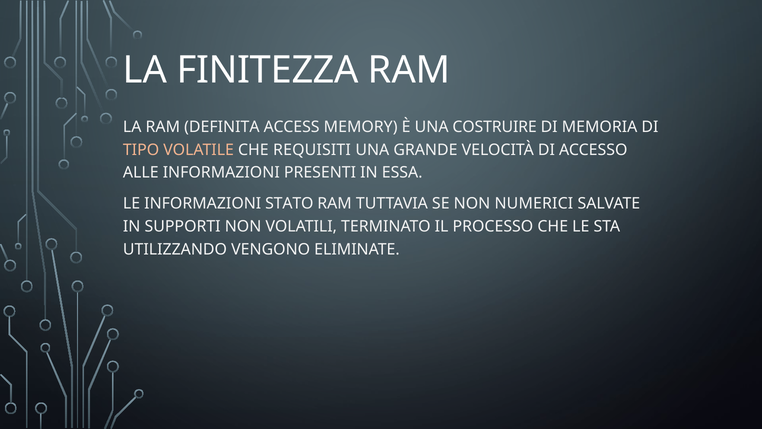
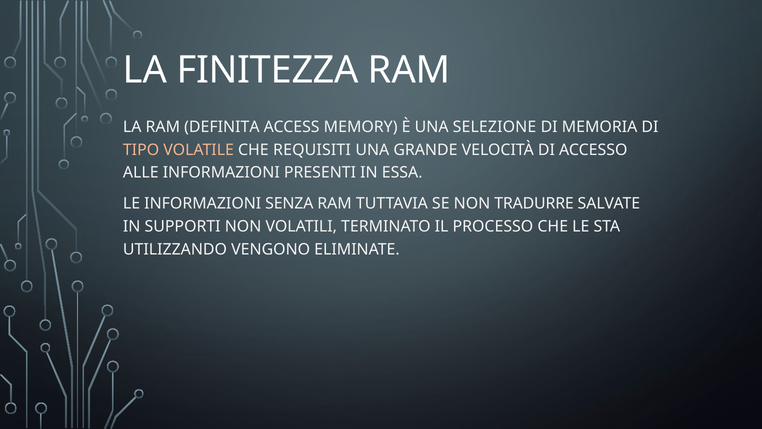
COSTRUIRE: COSTRUIRE -> SELEZIONE
STATO: STATO -> SENZA
NUMERICI: NUMERICI -> TRADURRE
